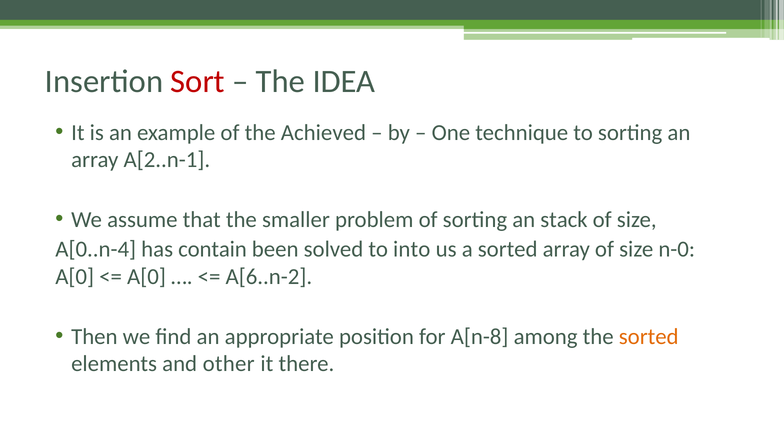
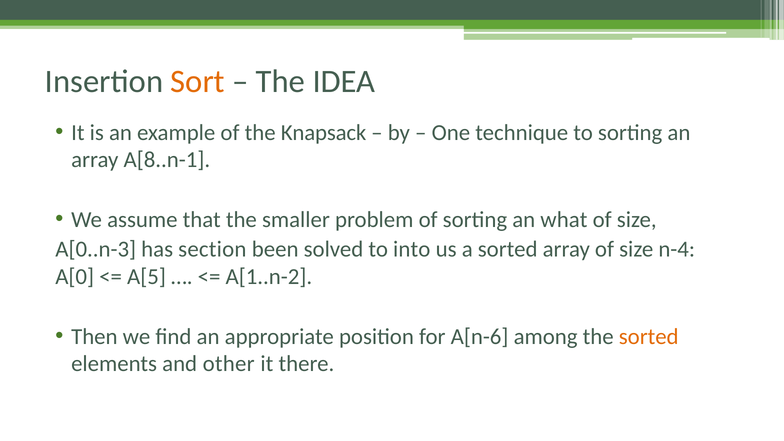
Sort colour: red -> orange
Achieved: Achieved -> Knapsack
A[2..n-1: A[2..n-1 -> A[8..n-1
stack: stack -> what
A[0..n-4: A[0..n-4 -> A[0..n-3
contain: contain -> section
n-0: n-0 -> n-4
A[0 at (146, 277): A[0 -> A[5
A[6..n-2: A[6..n-2 -> A[1..n-2
A[n-8: A[n-8 -> A[n-6
